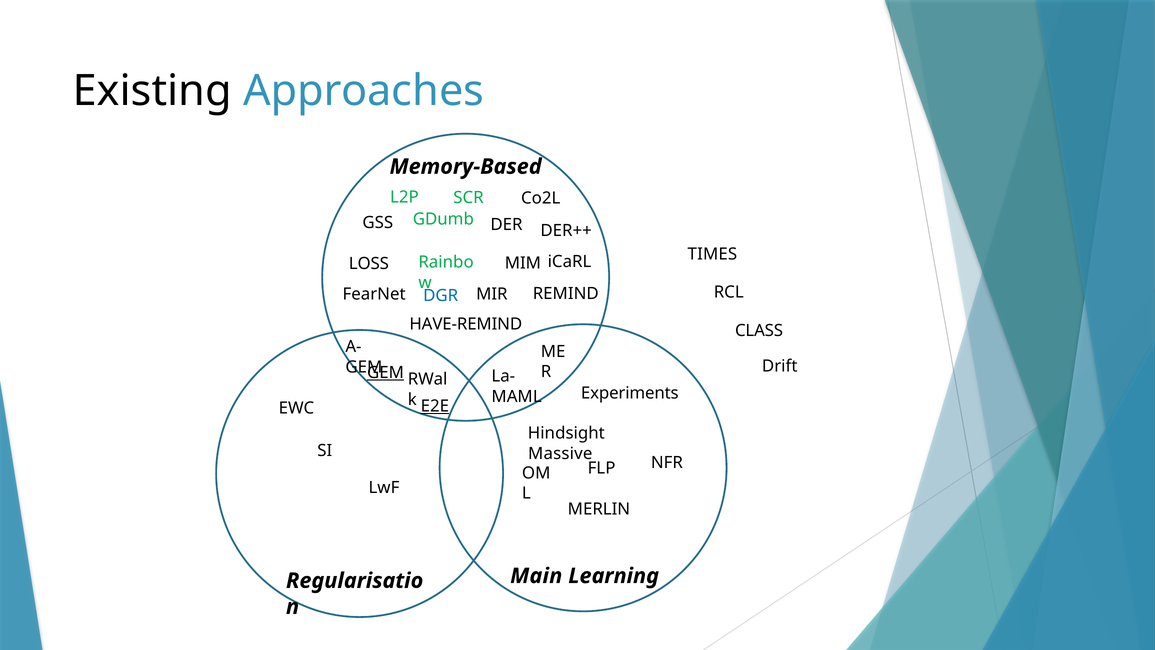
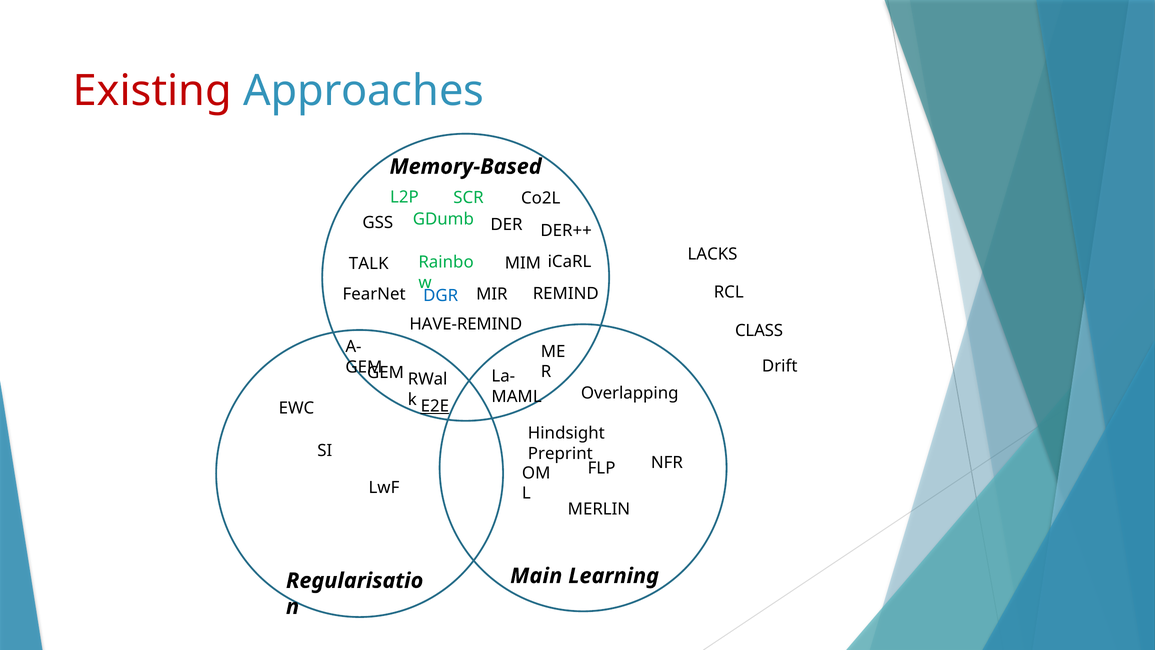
Existing colour: black -> red
TIMES: TIMES -> LACKS
LOSS: LOSS -> TALK
GEM at (386, 373) underline: present -> none
Experiments: Experiments -> Overlapping
Massive: Massive -> Preprint
